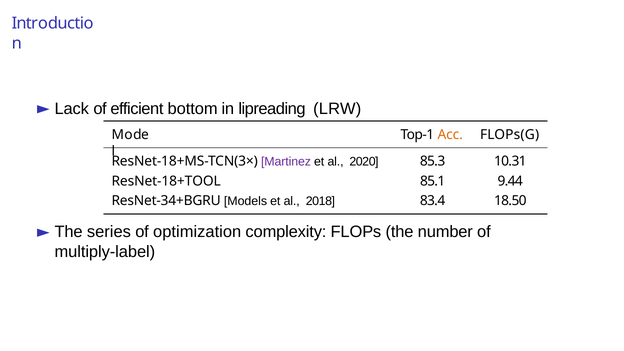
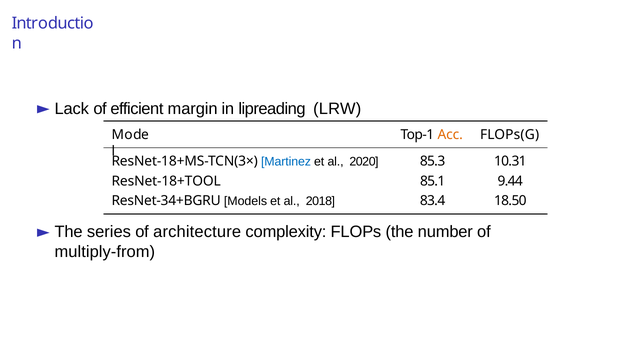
bottom: bottom -> margin
Martinez colour: purple -> blue
optimization: optimization -> architecture
multiply-label: multiply-label -> multiply-from
